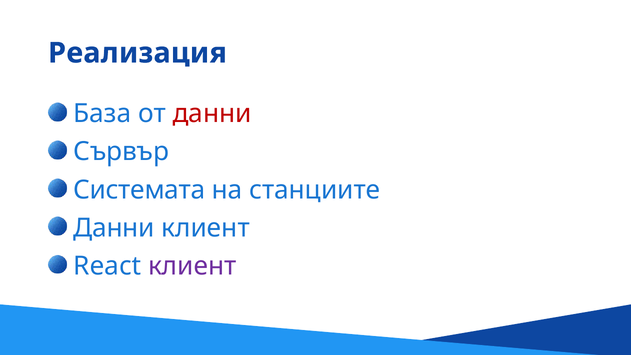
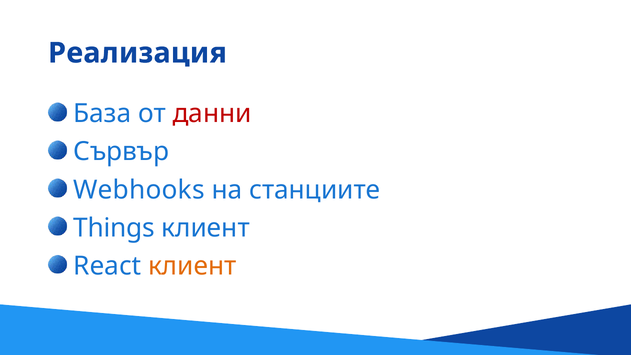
Системата: Системата -> Webhooks
Данни at (114, 228): Данни -> Things
клиент at (192, 266) colour: purple -> orange
